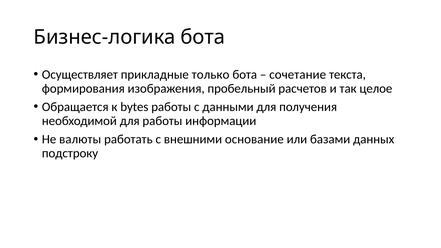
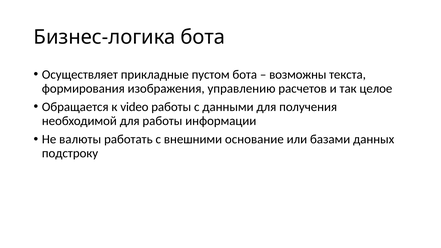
только: только -> пустом
сочетание: сочетание -> возможны
пробельный: пробельный -> управлению
bytes: bytes -> video
